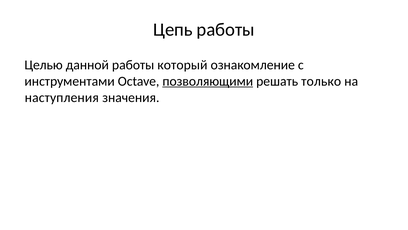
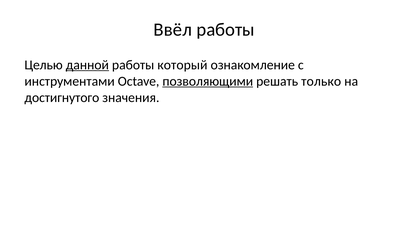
Цепь: Цепь -> Ввёл
данной underline: none -> present
наступления: наступления -> достигнутого
